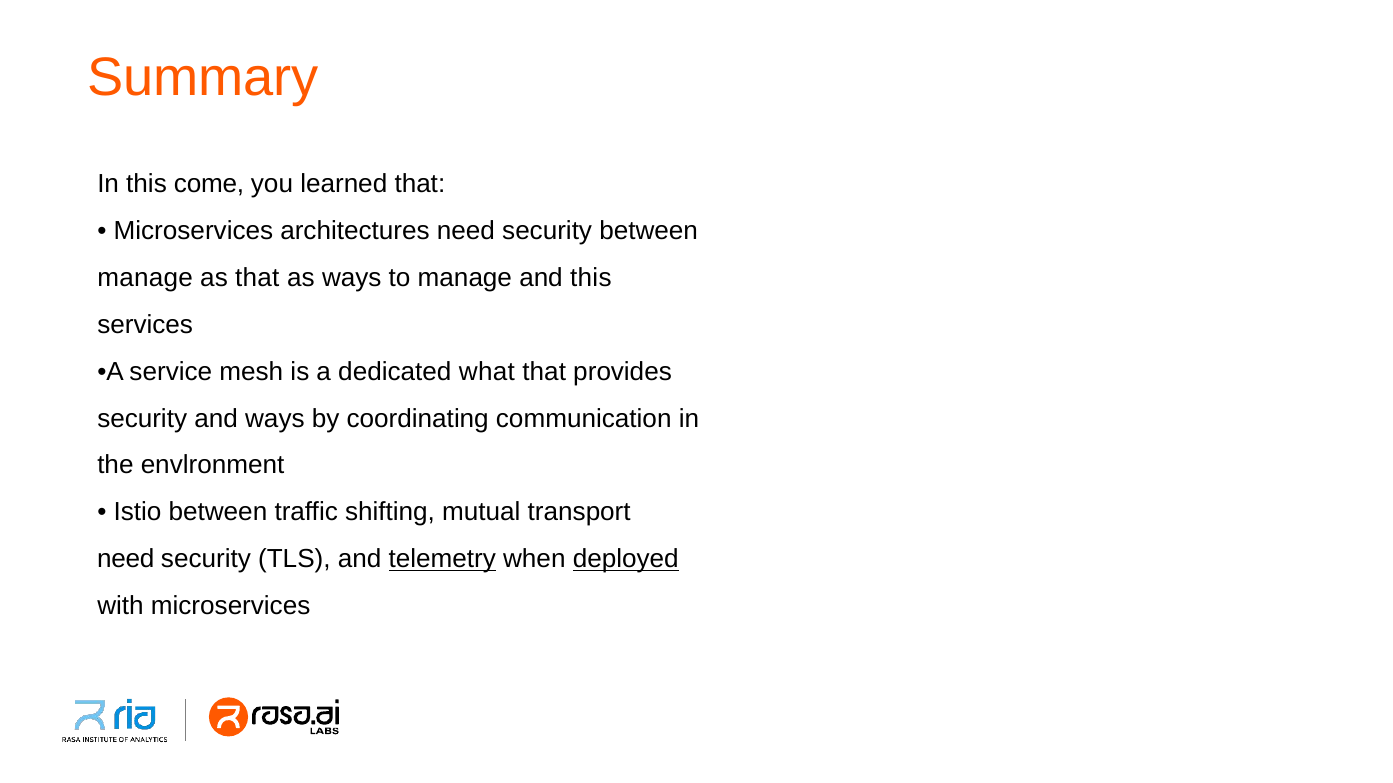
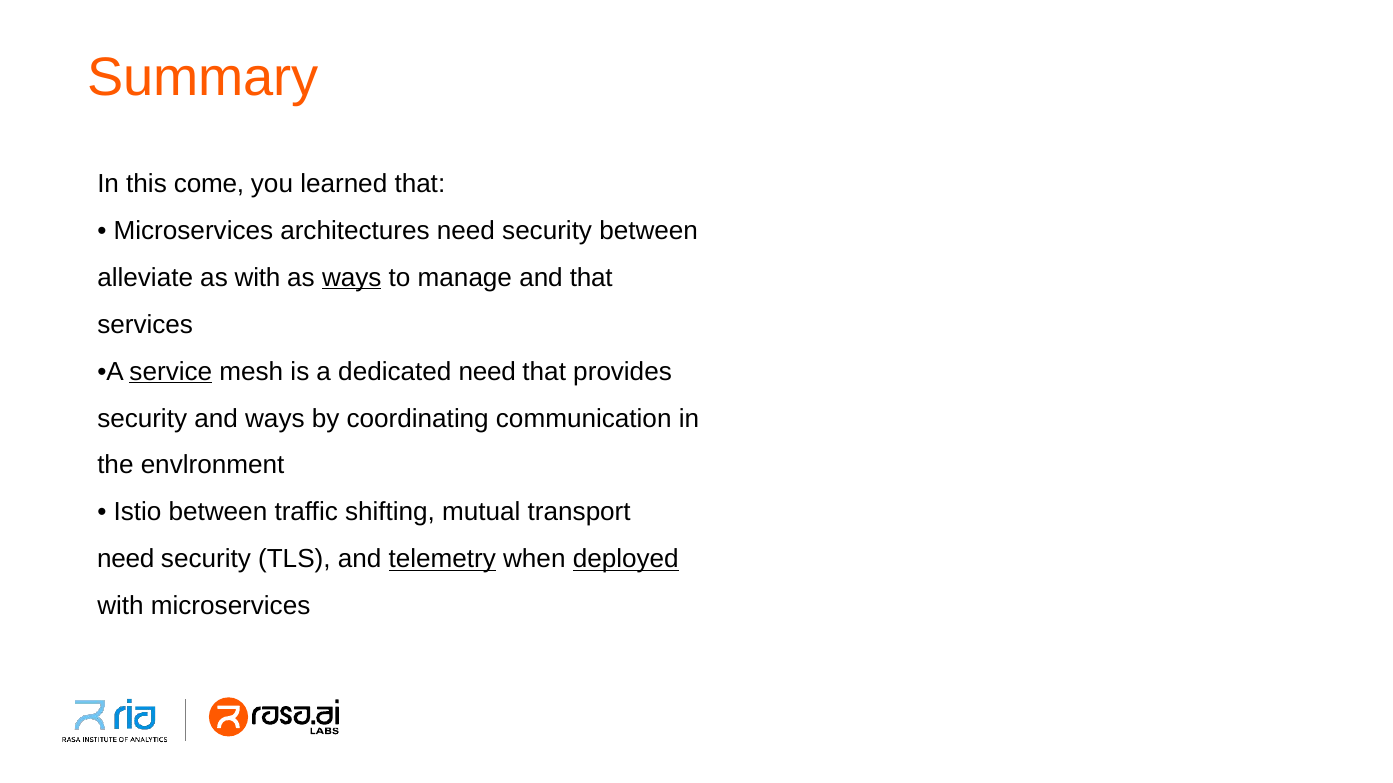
manage at (145, 278): manage -> alleviate
as that: that -> with
ways at (352, 278) underline: none -> present
and this: this -> that
service underline: none -> present
dedicated what: what -> need
